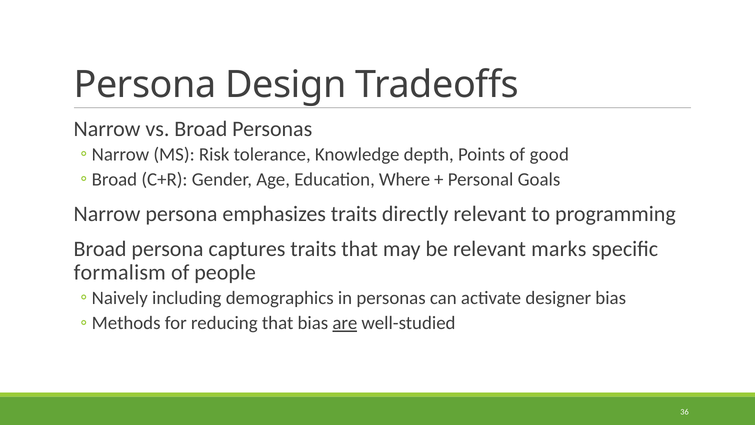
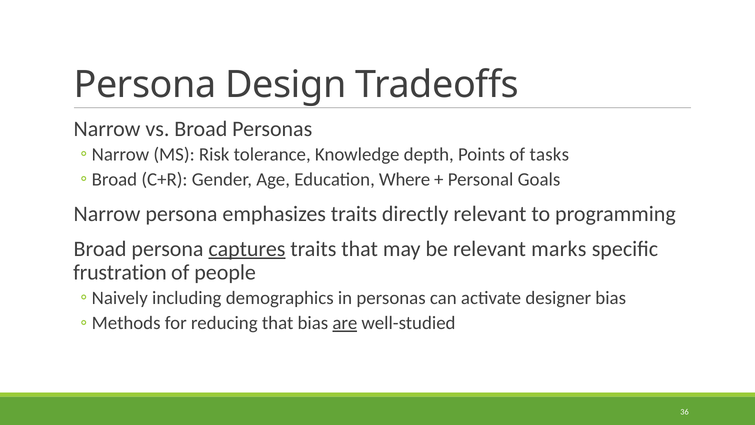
good: good -> tasks
captures underline: none -> present
formalism: formalism -> frustration
